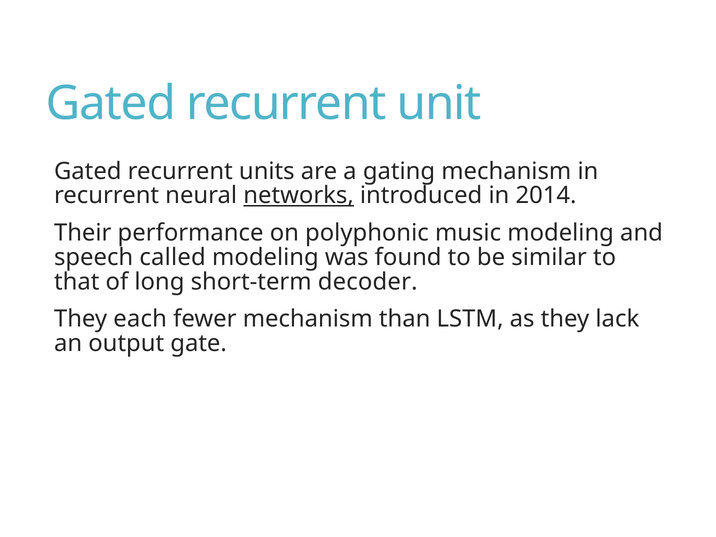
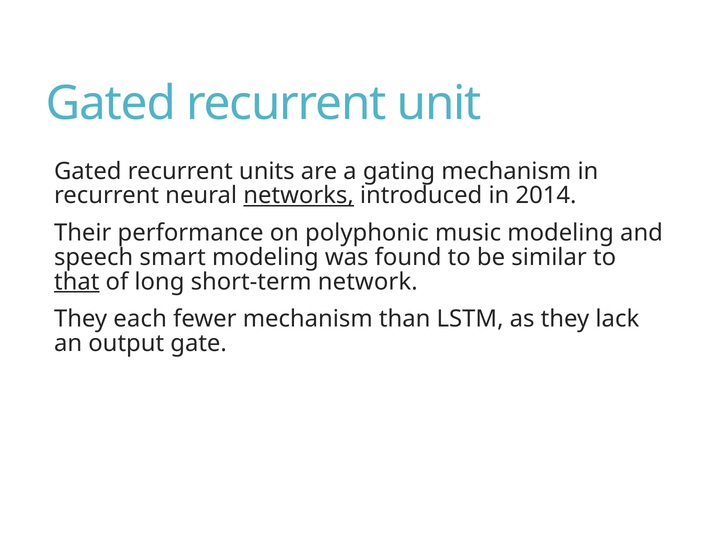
called: called -> smart
that underline: none -> present
decoder: decoder -> network
